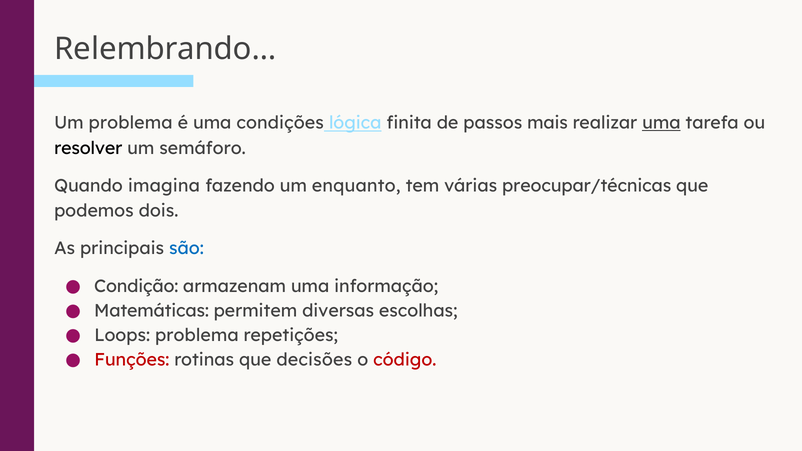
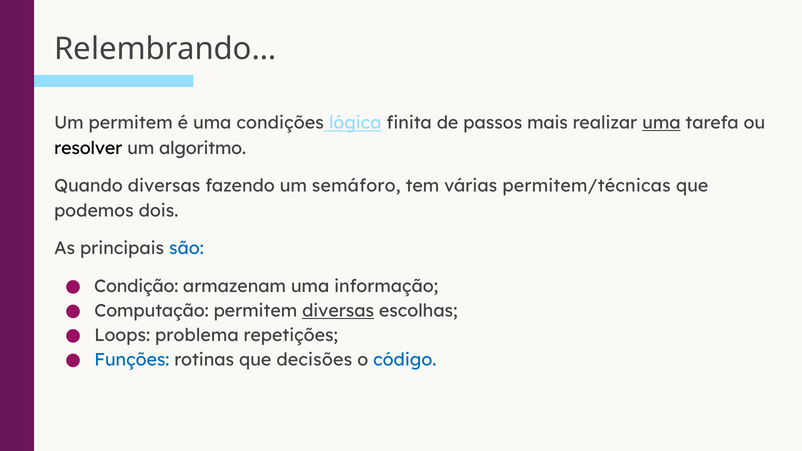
Um problema: problema -> permitem
semáforo: semáforo -> algoritmo
Quando imagina: imagina -> diversas
enquanto: enquanto -> semáforo
preocupar/técnicas: preocupar/técnicas -> permitem/técnicas
Matemáticas: Matemáticas -> Computação
diversas at (338, 311) underline: none -> present
Funções colour: red -> blue
código colour: red -> blue
